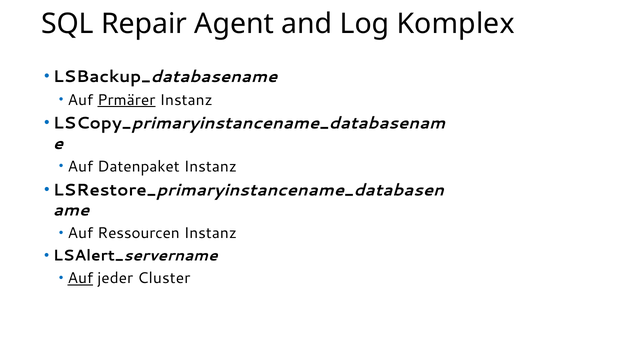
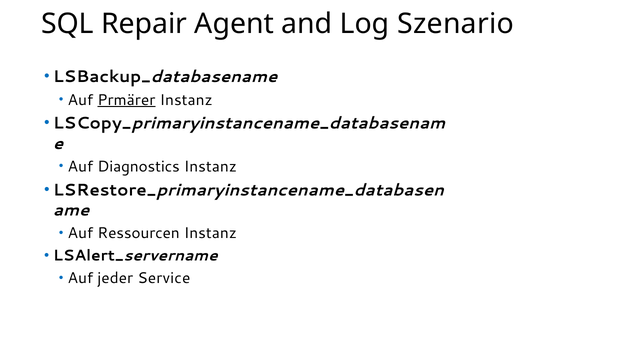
Komplex: Komplex -> Szenario
Datenpaket: Datenpaket -> Diagnostics
Auf at (80, 279) underline: present -> none
Cluster: Cluster -> Service
